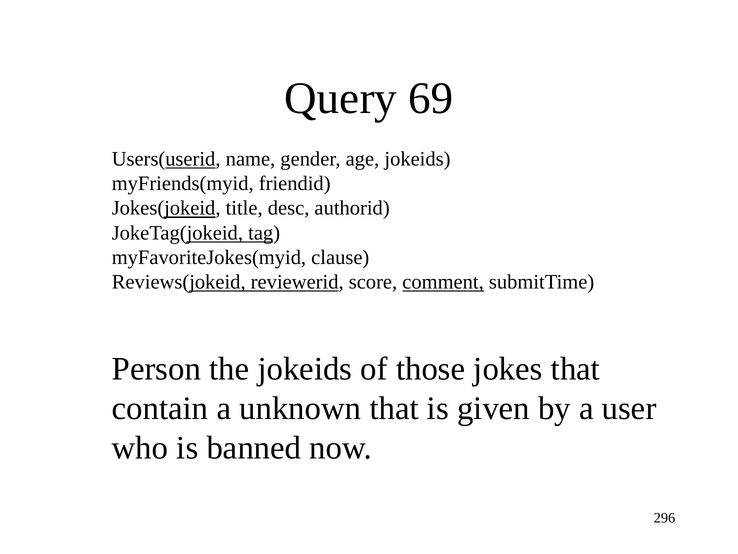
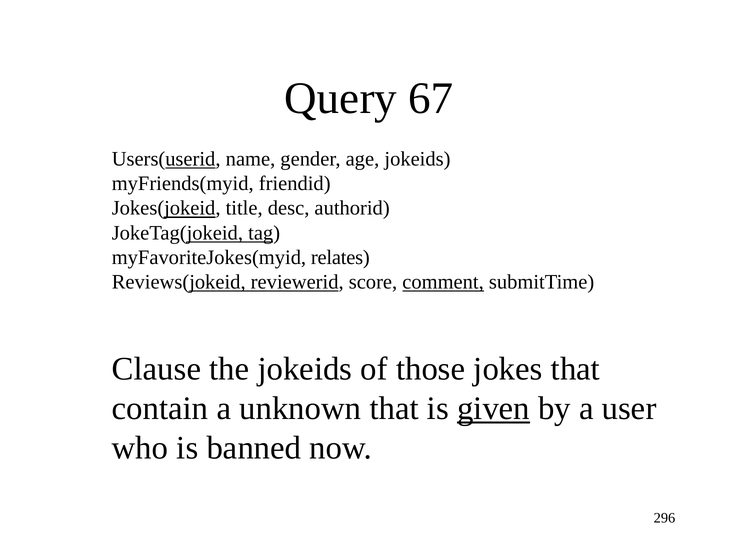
69: 69 -> 67
clause: clause -> relates
Person: Person -> Clause
given underline: none -> present
